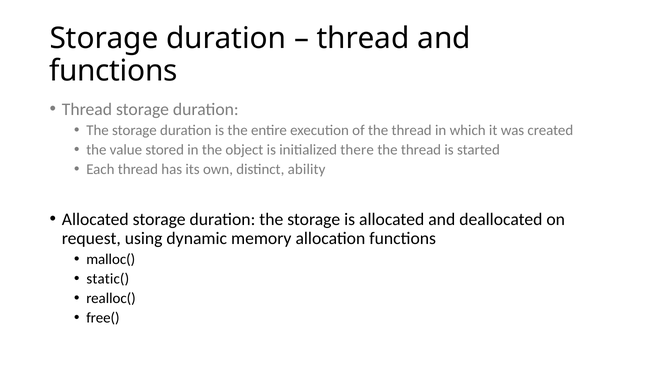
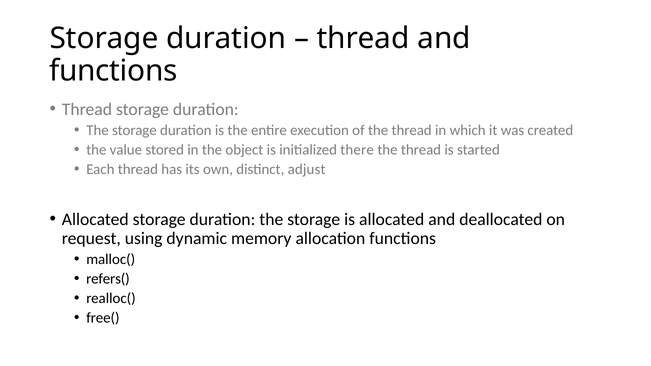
ability: ability -> adjust
static(: static( -> refers(
